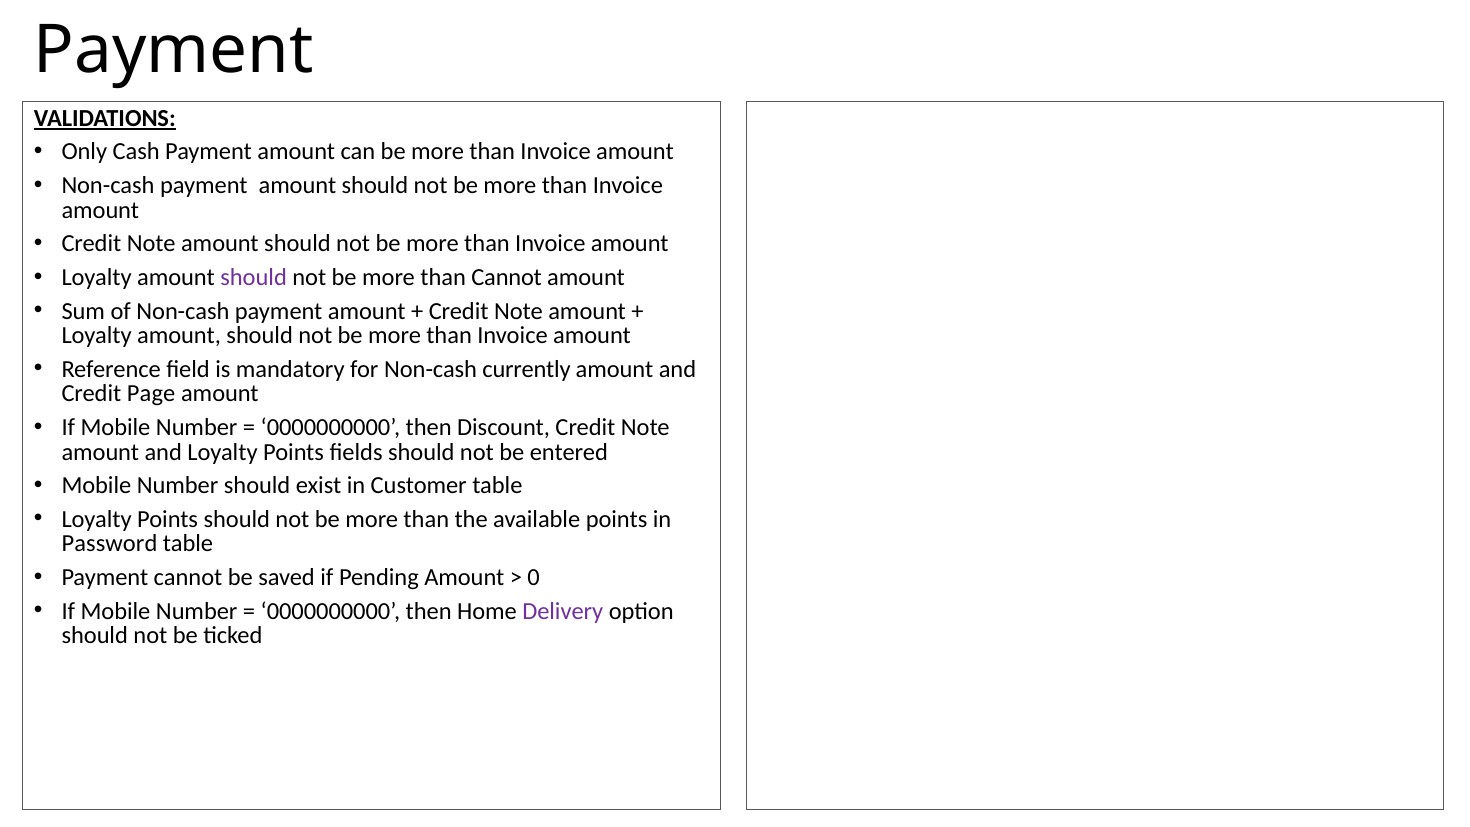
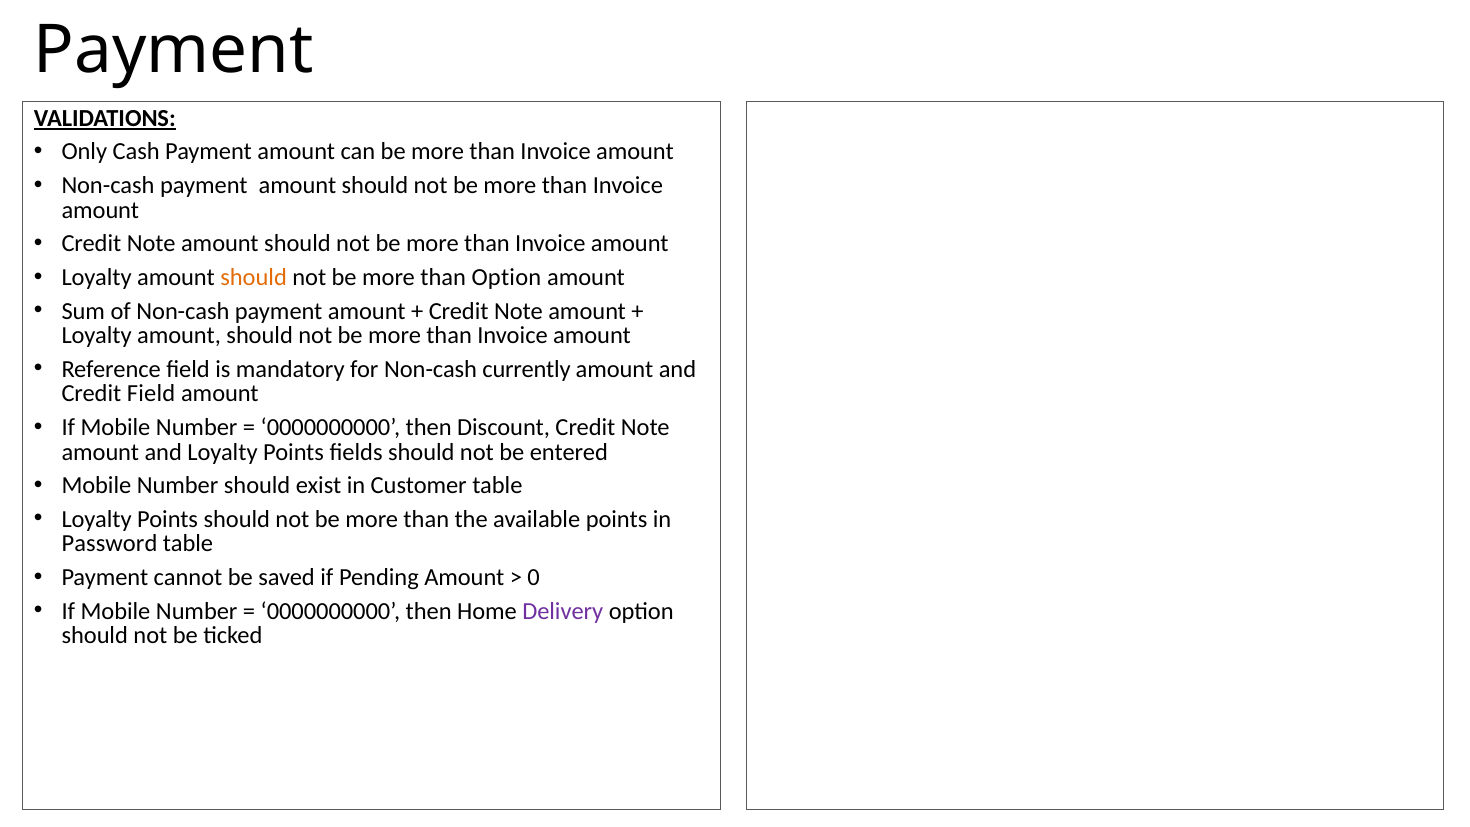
should at (254, 277) colour: purple -> orange
than Cannot: Cannot -> Option
Credit Page: Page -> Field
